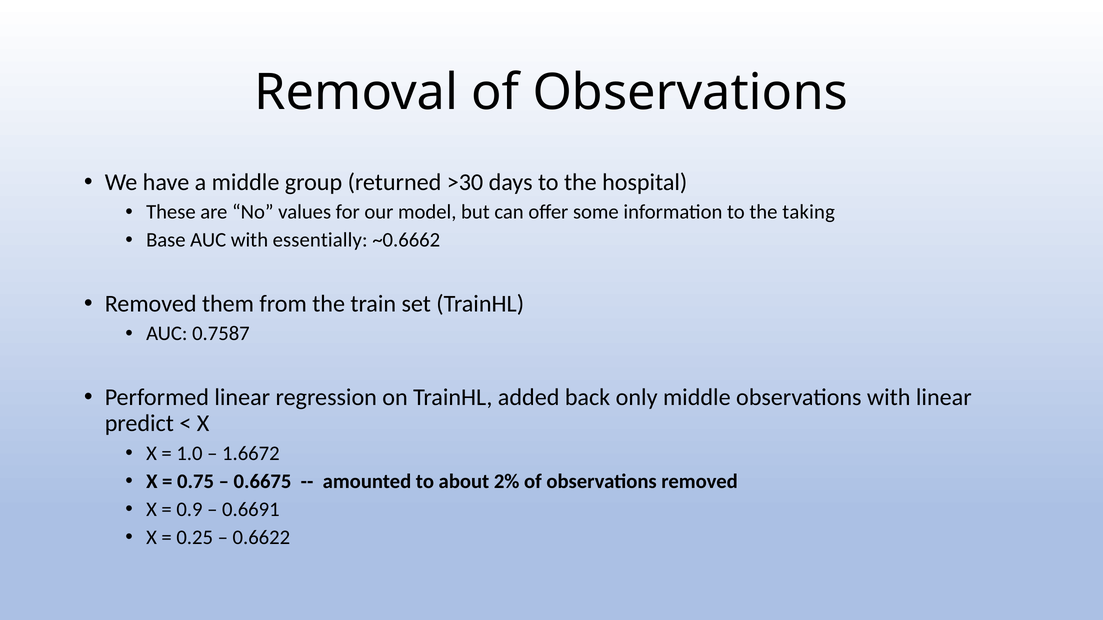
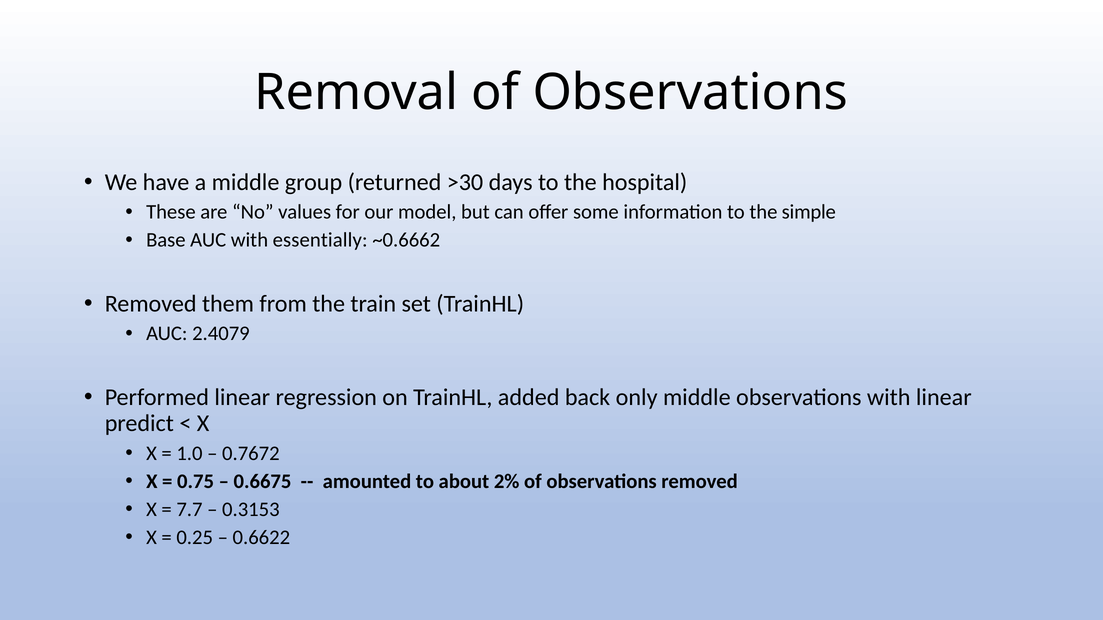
taking: taking -> simple
0.7587: 0.7587 -> 2.4079
1.6672: 1.6672 -> 0.7672
0.9: 0.9 -> 7.7
0.6691: 0.6691 -> 0.3153
